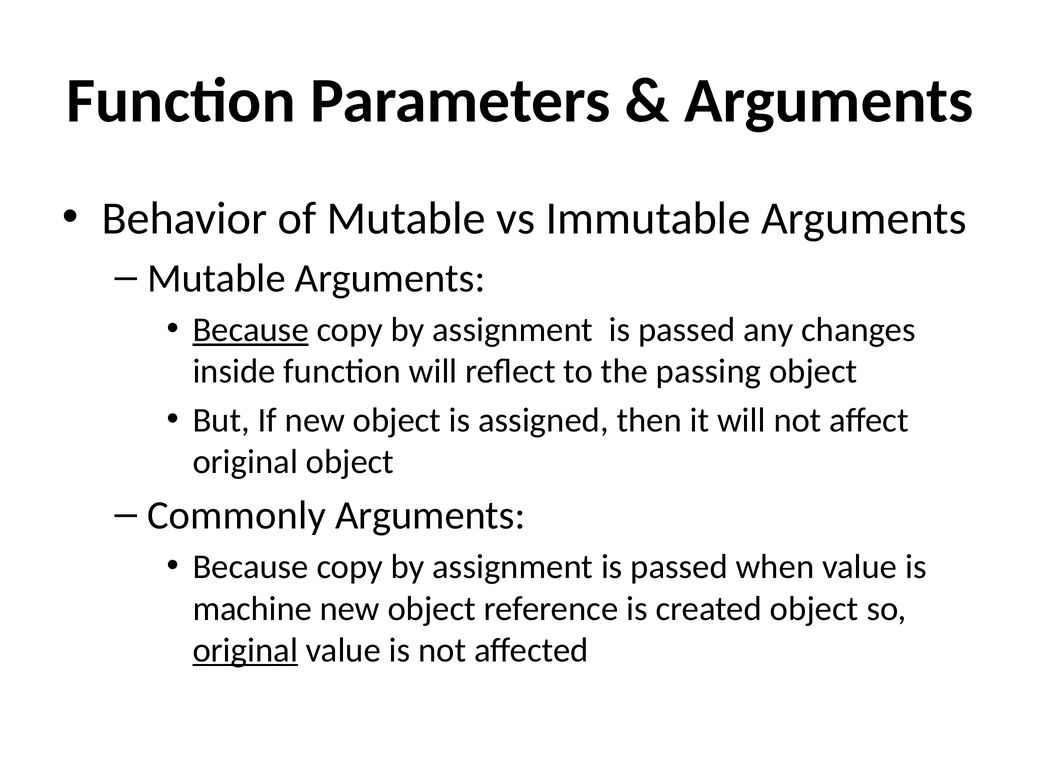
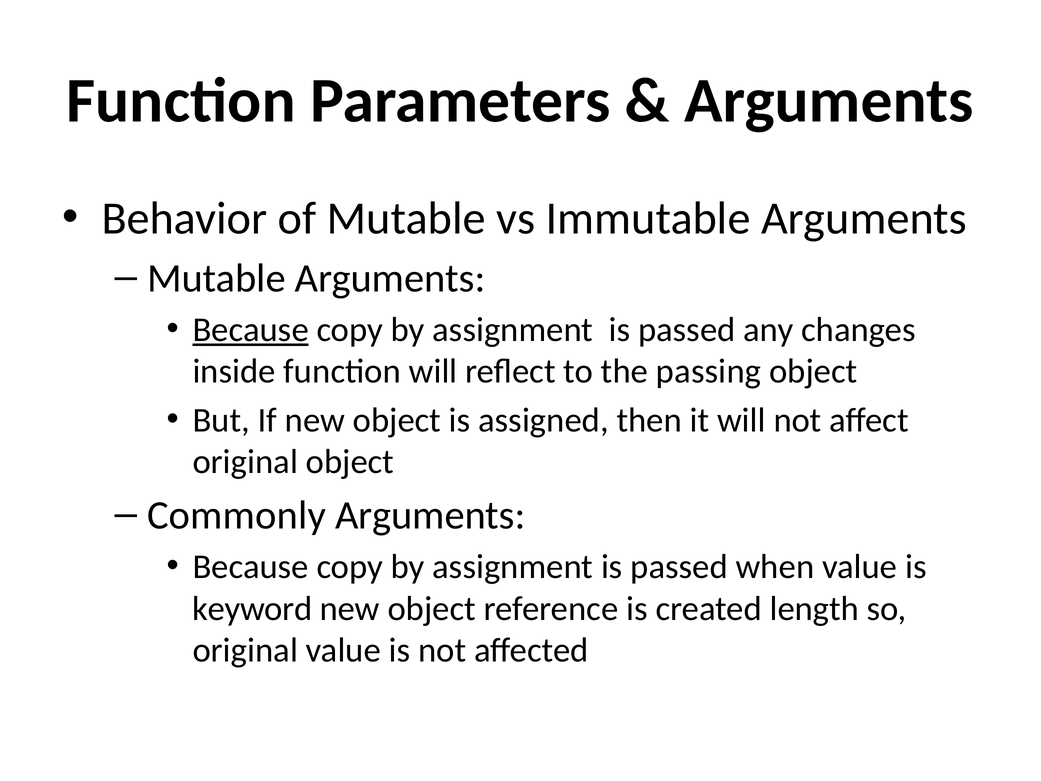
machine: machine -> keyword
created object: object -> length
original at (245, 650) underline: present -> none
